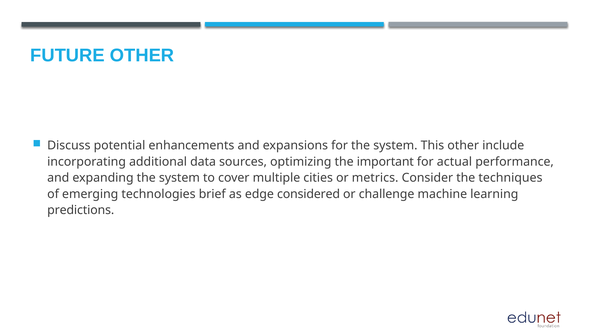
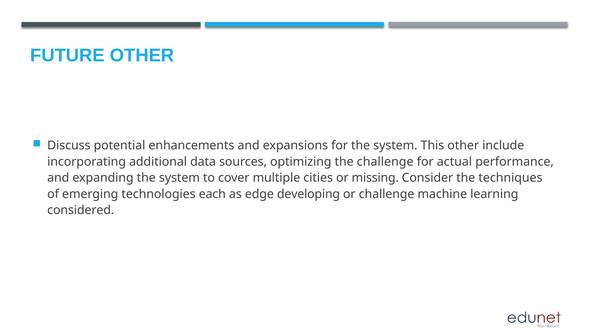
the important: important -> challenge
metrics: metrics -> missing
brief: brief -> each
considered: considered -> developing
predictions: predictions -> considered
